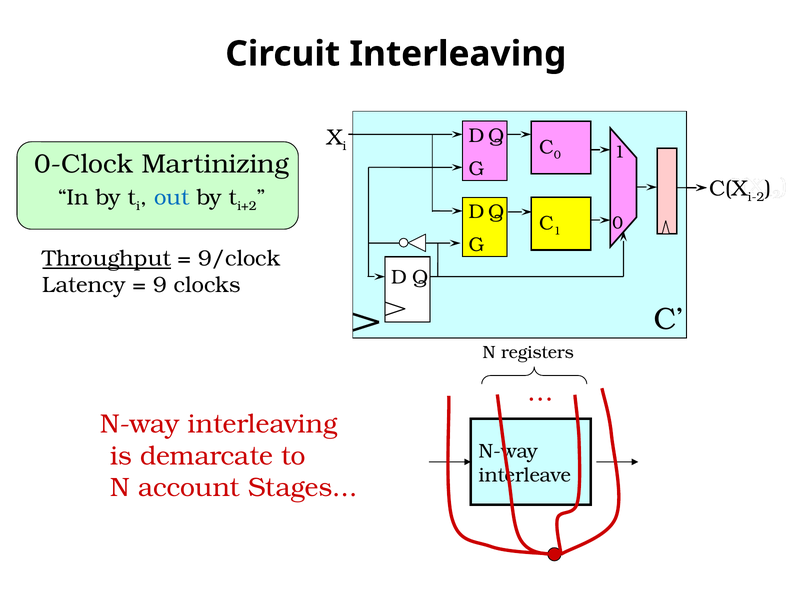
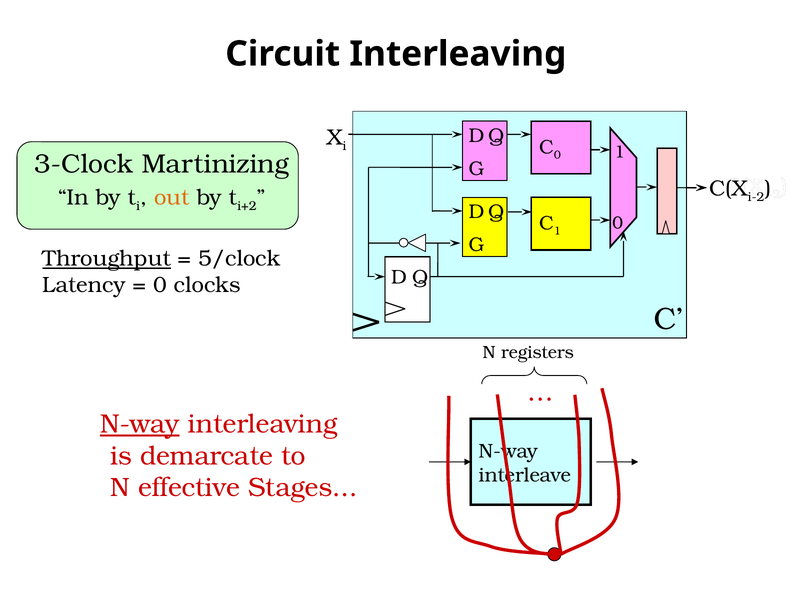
0-Clock: 0-Clock -> 3-Clock
out colour: blue -> orange
9/clock: 9/clock -> 5/clock
9 at (160, 285): 9 -> 0
N-way at (140, 424) underline: none -> present
account: account -> effective
